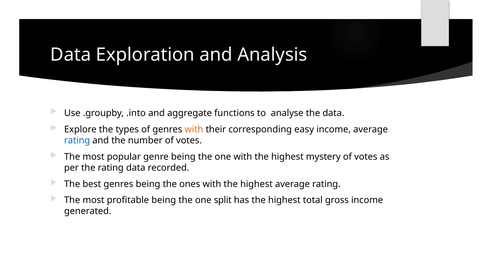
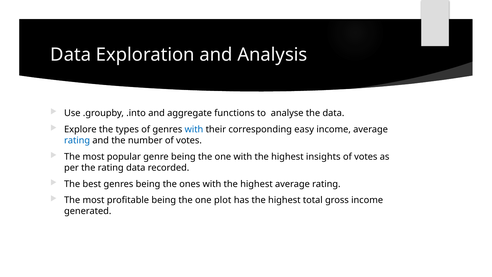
with at (194, 129) colour: orange -> blue
mystery: mystery -> insights
split: split -> plot
